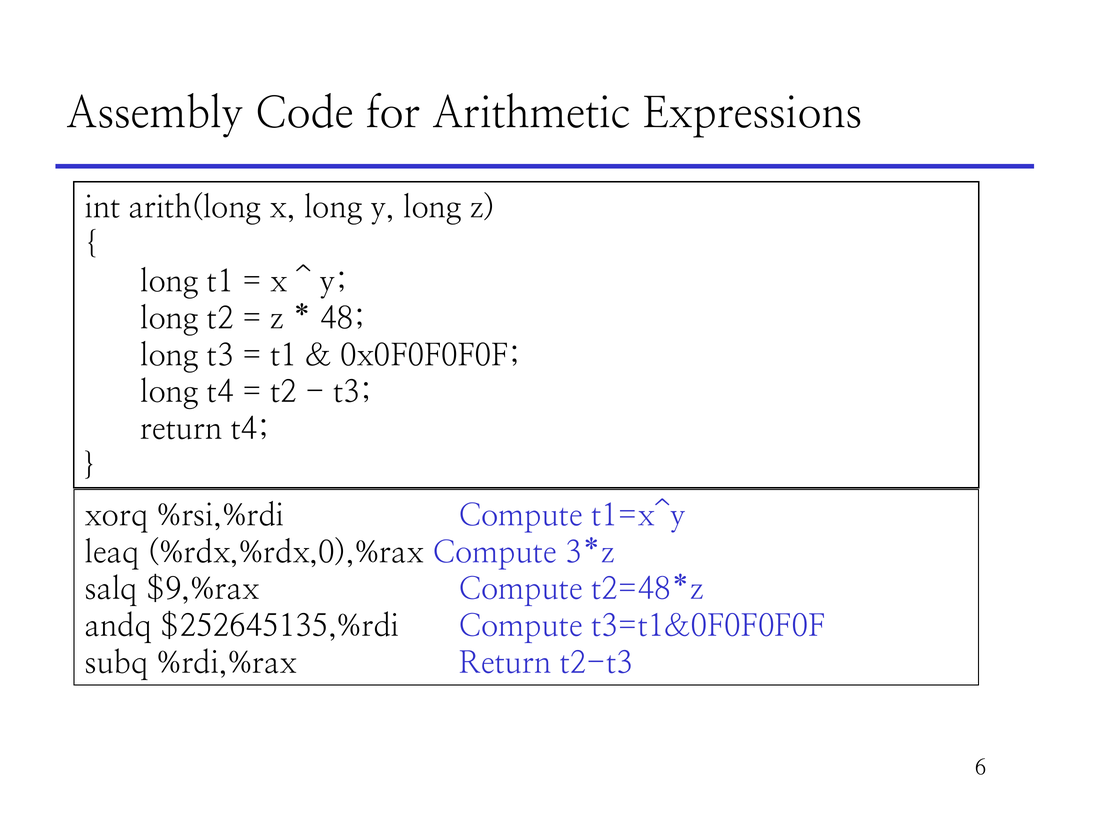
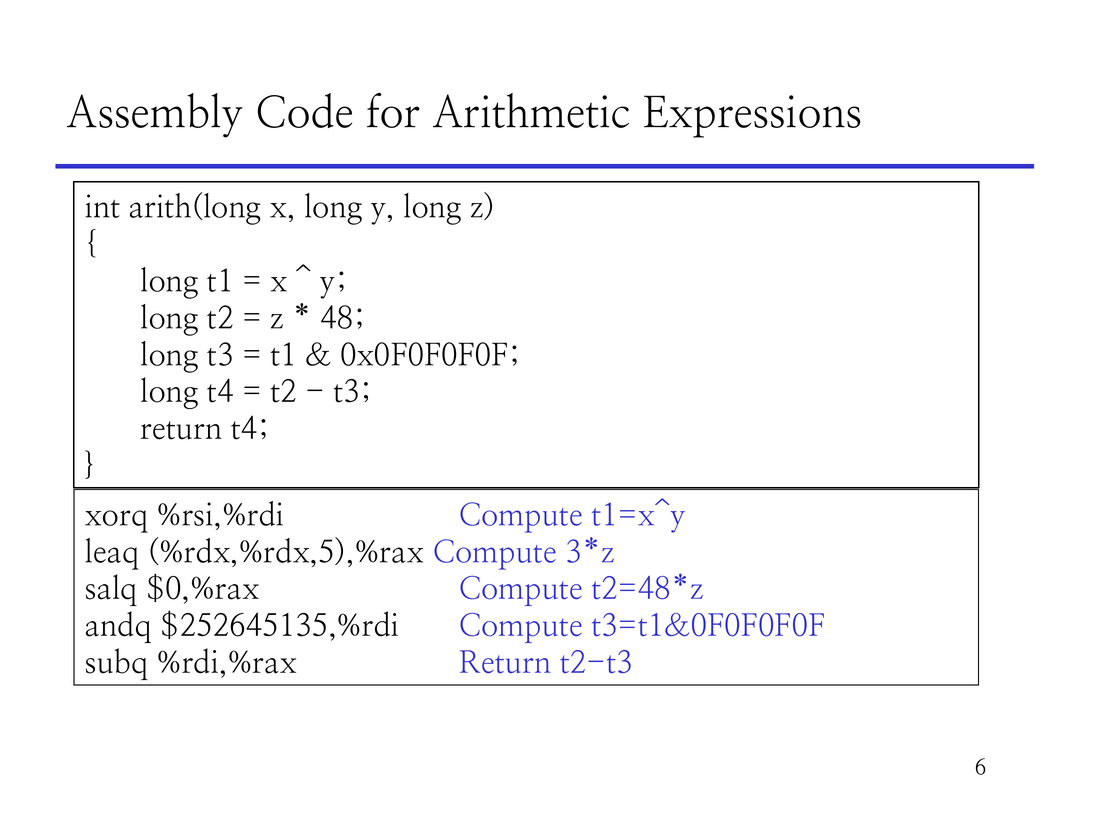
%rdx,%rdx,0),%rax: %rdx,%rdx,0),%rax -> %rdx,%rdx,5),%rax
$9,%rax: $9,%rax -> $0,%rax
